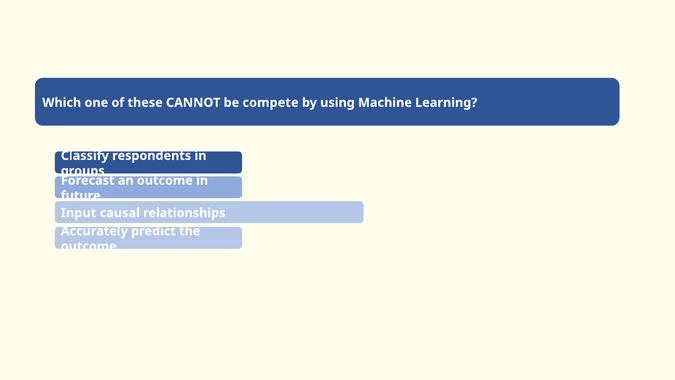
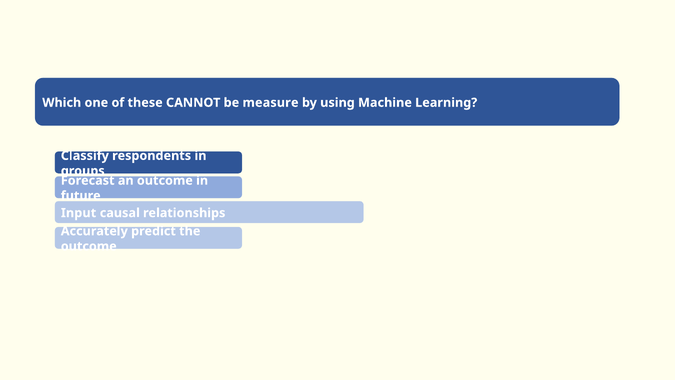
compete: compete -> measure
